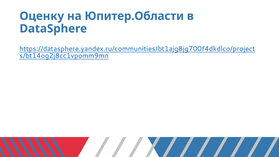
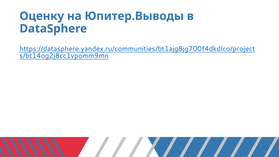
Юпитер.Области: Юпитер.Области -> Юпитер.Выводы
